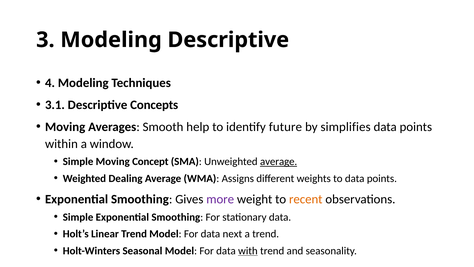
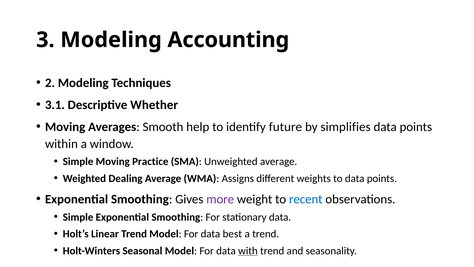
Modeling Descriptive: Descriptive -> Accounting
4: 4 -> 2
Concepts: Concepts -> Whether
Concept: Concept -> Practice
average at (279, 161) underline: present -> none
recent colour: orange -> blue
next: next -> best
